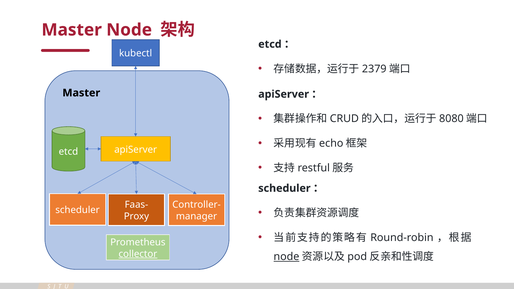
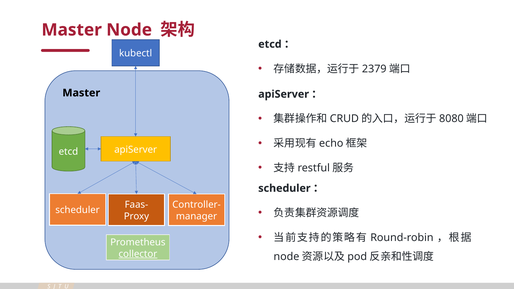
node at (286, 257) underline: present -> none
